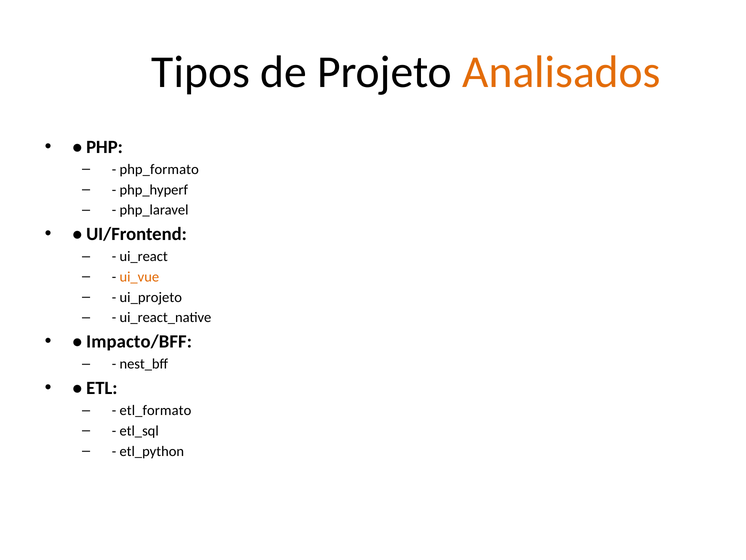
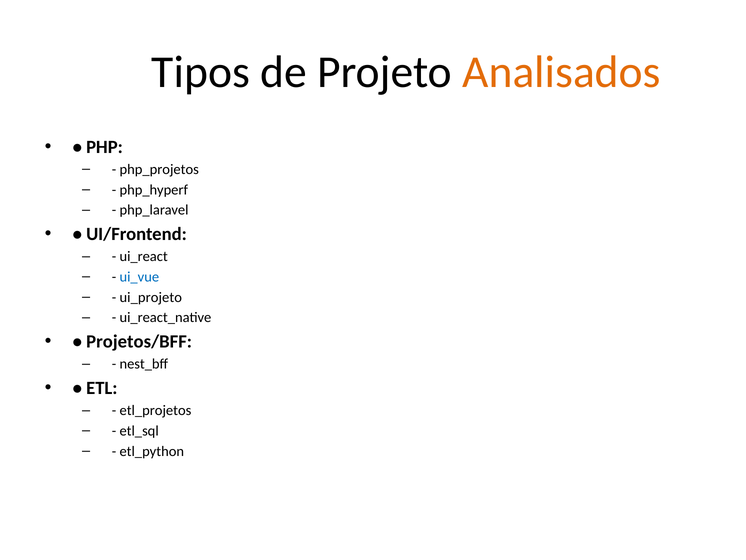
php_formato: php_formato -> php_projetos
ui_vue colour: orange -> blue
Impacto/BFF: Impacto/BFF -> Projetos/BFF
etl_formato: etl_formato -> etl_projetos
